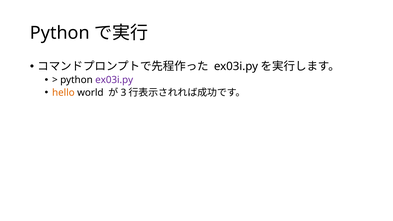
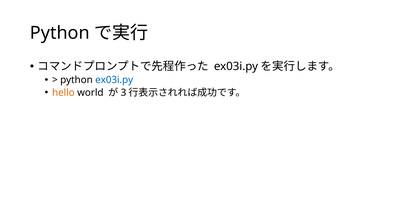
ex03i.py at (114, 80) colour: purple -> blue
